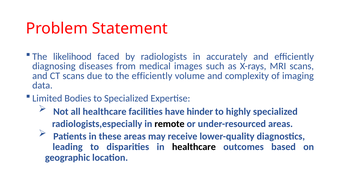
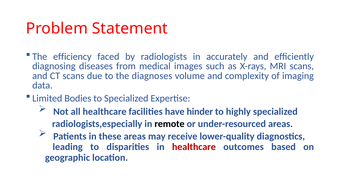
likelihood: likelihood -> efficiency
the efficiently: efficiently -> diagnoses
healthcare at (194, 147) colour: black -> red
